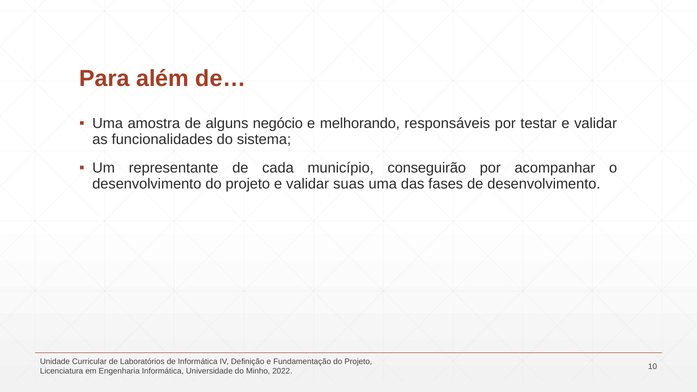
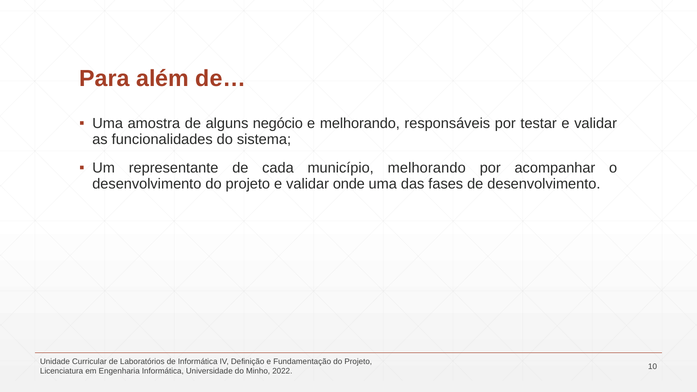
município conseguirão: conseguirão -> melhorando
suas: suas -> onde
